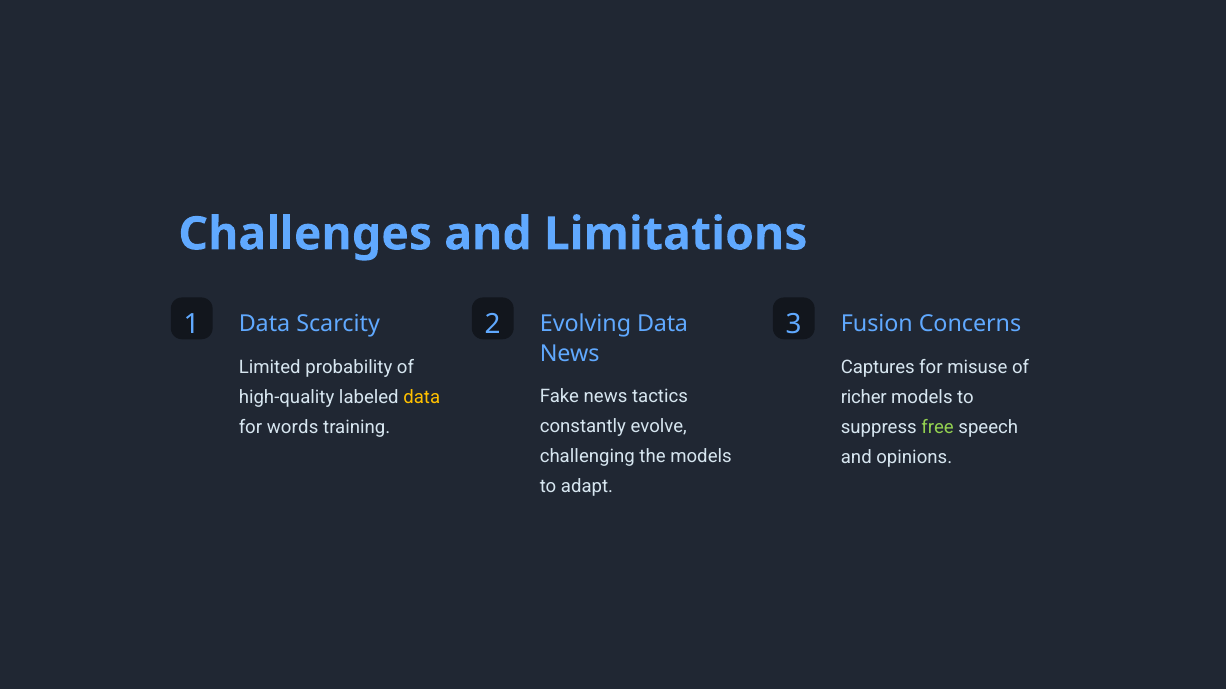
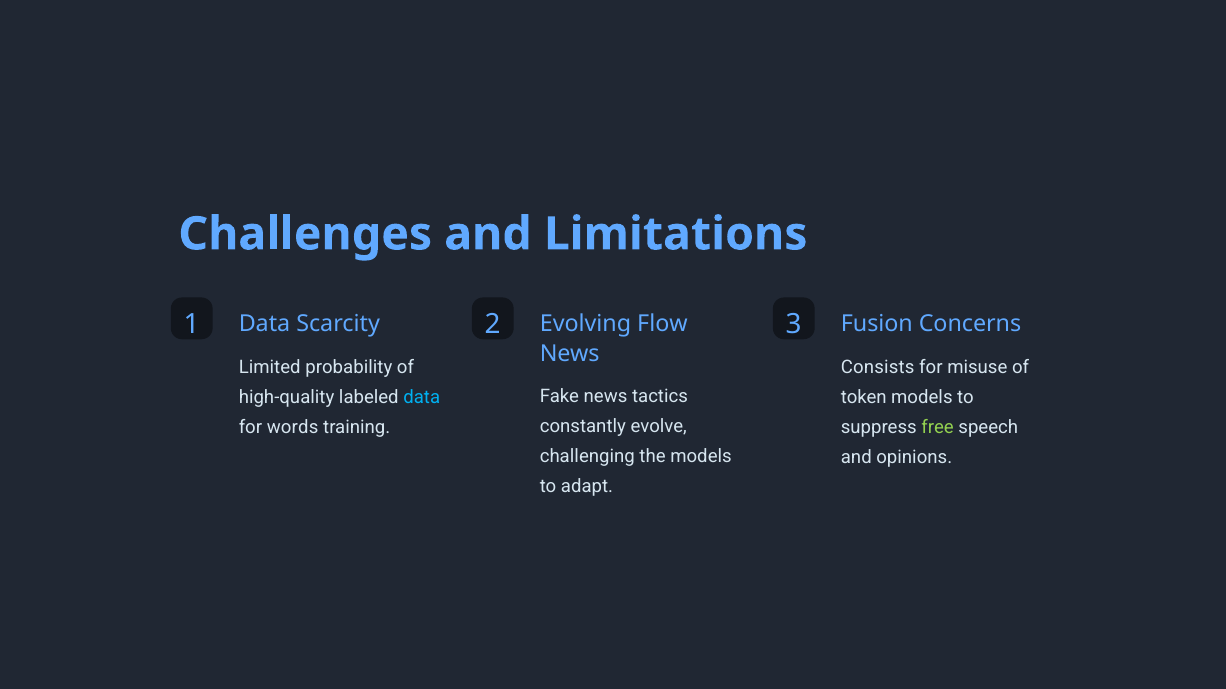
Evolving Data: Data -> Flow
Captures: Captures -> Consists
data at (422, 398) colour: yellow -> light blue
richer: richer -> token
